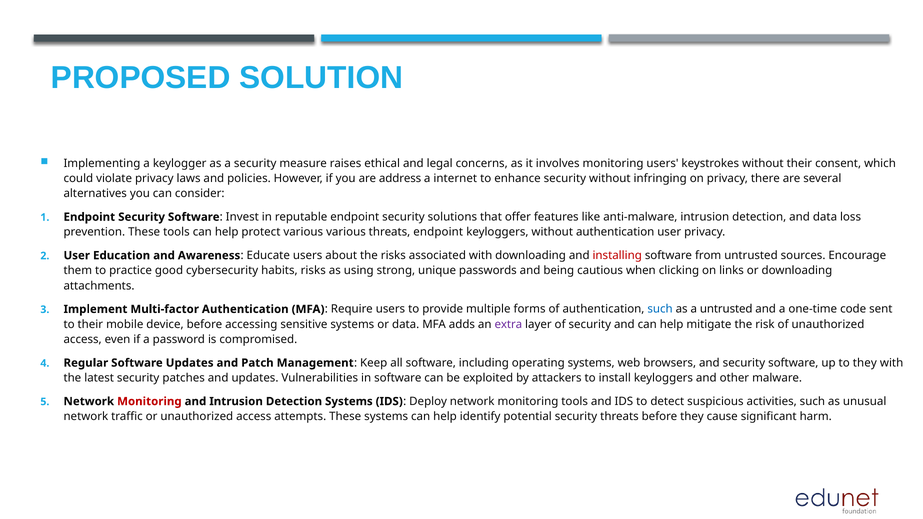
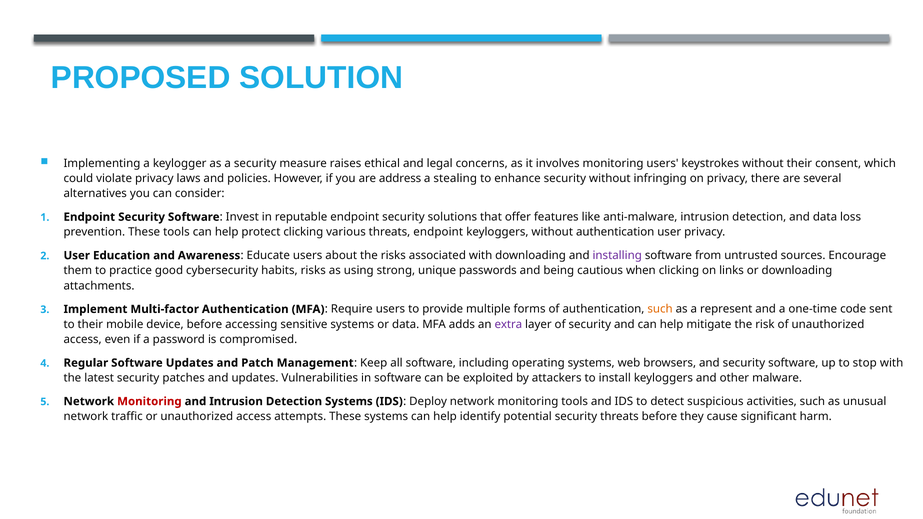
internet: internet -> stealing
protect various: various -> clicking
installing colour: red -> purple
such at (660, 309) colour: blue -> orange
a untrusted: untrusted -> represent
to they: they -> stop
